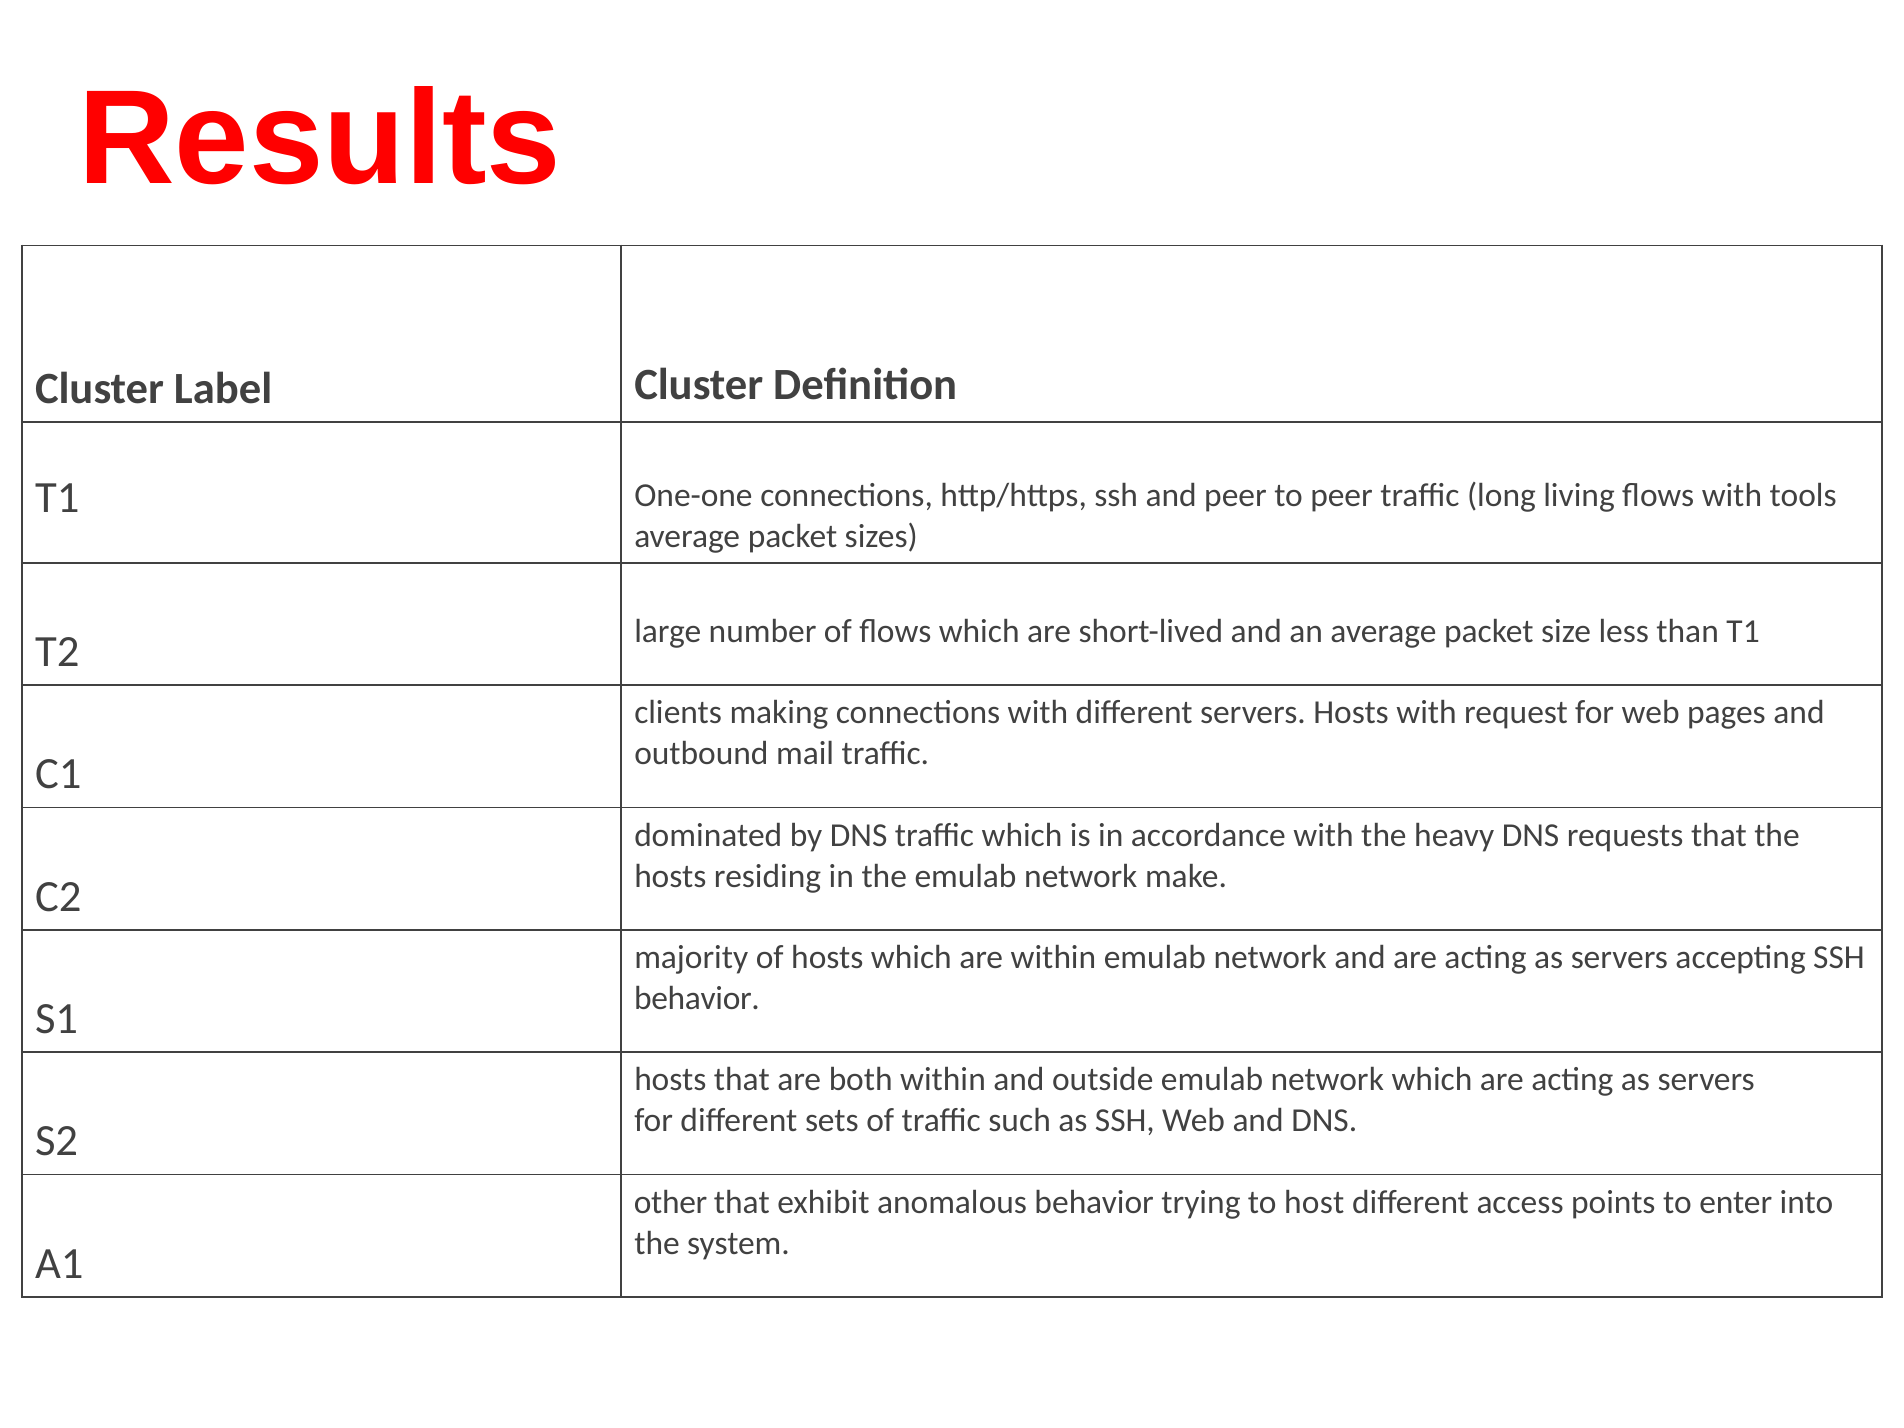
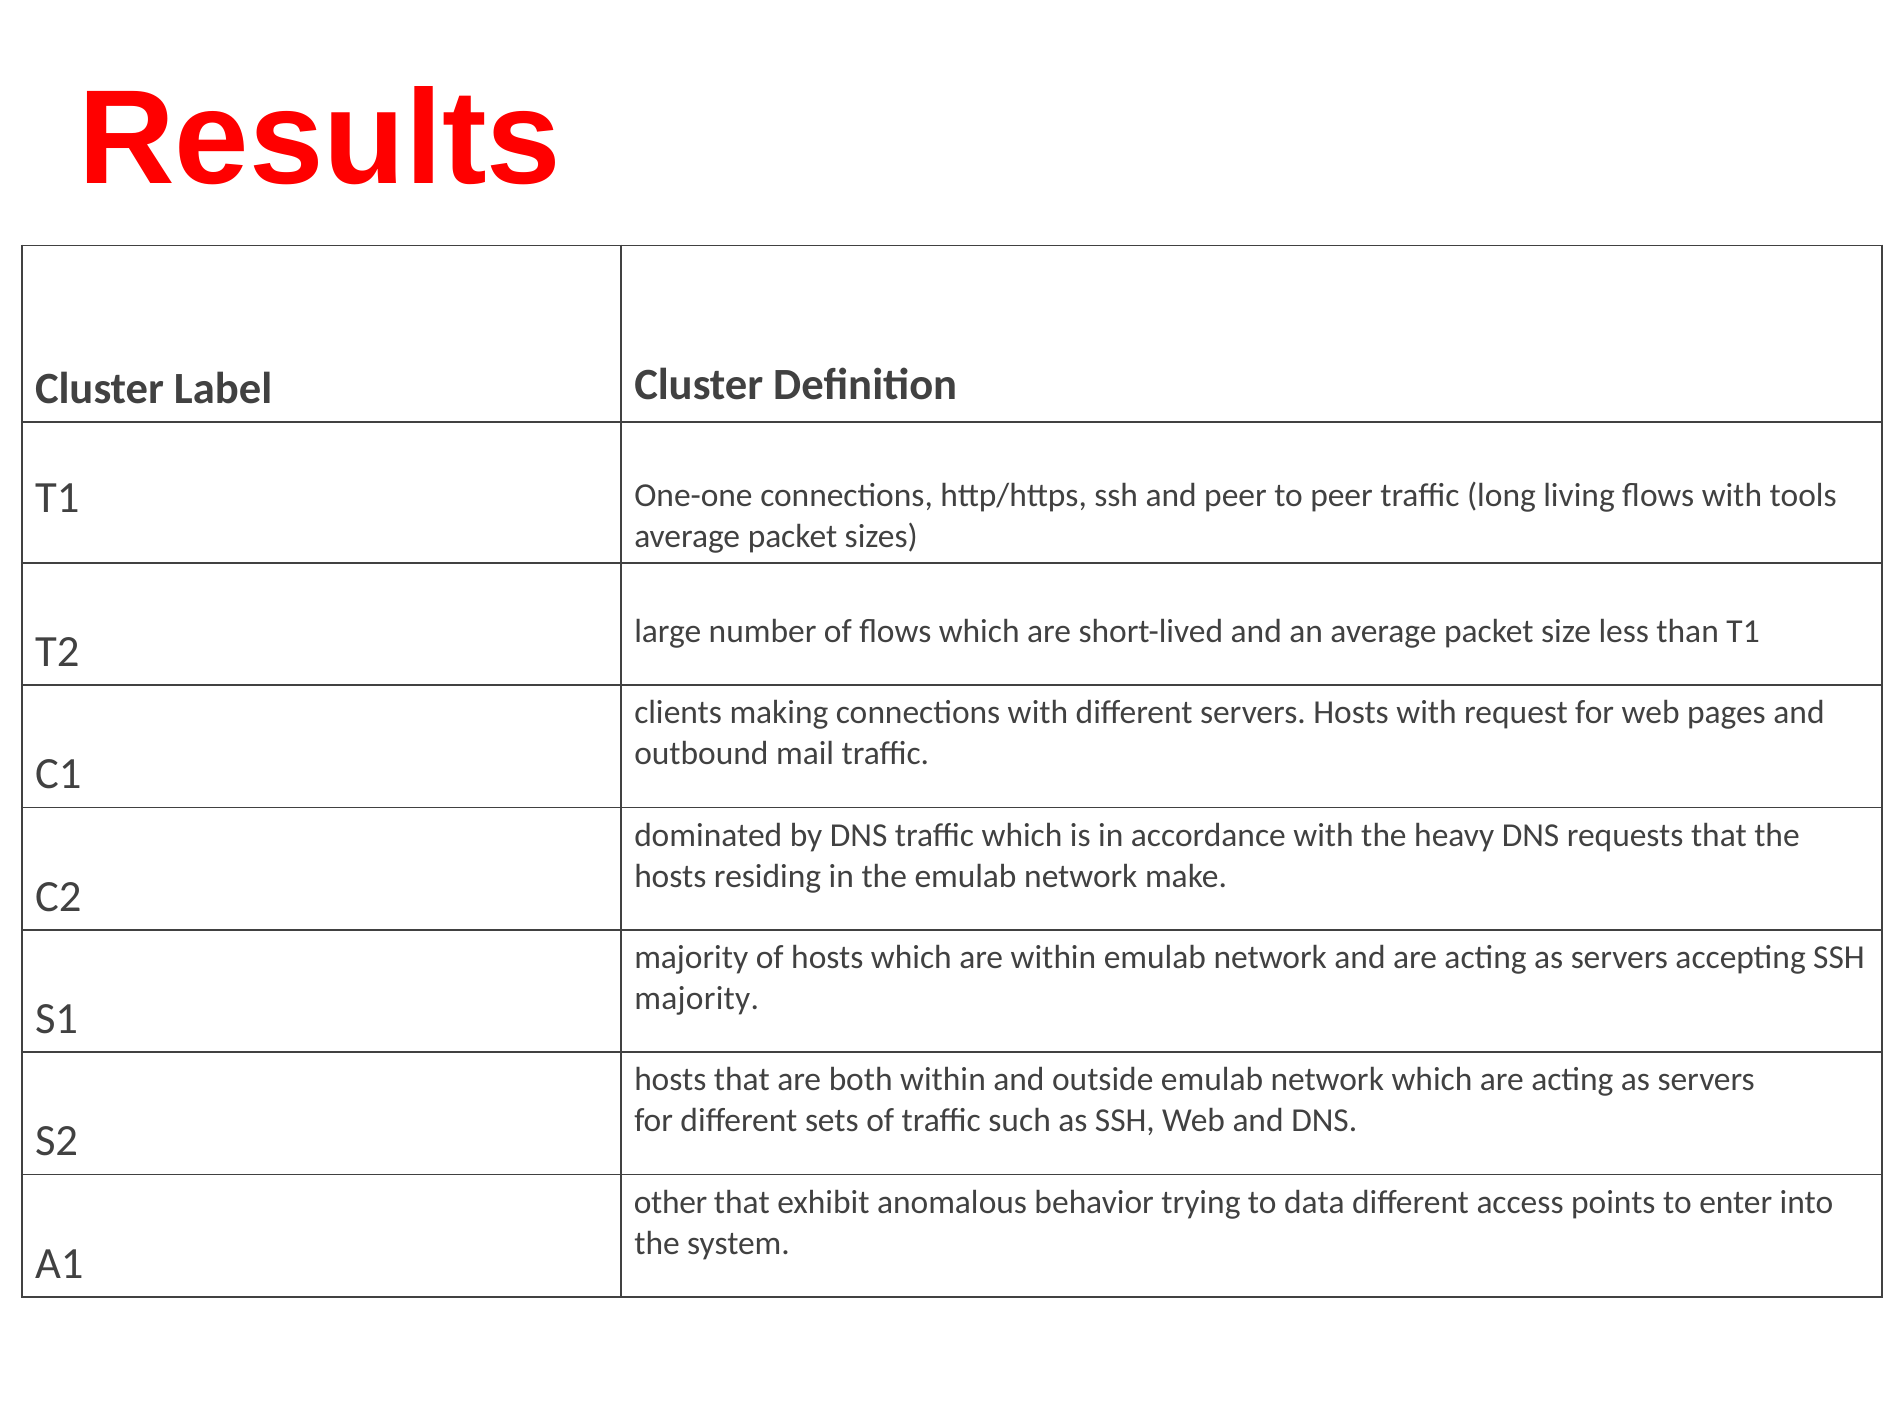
behavior at (697, 998): behavior -> majority
host: host -> data
